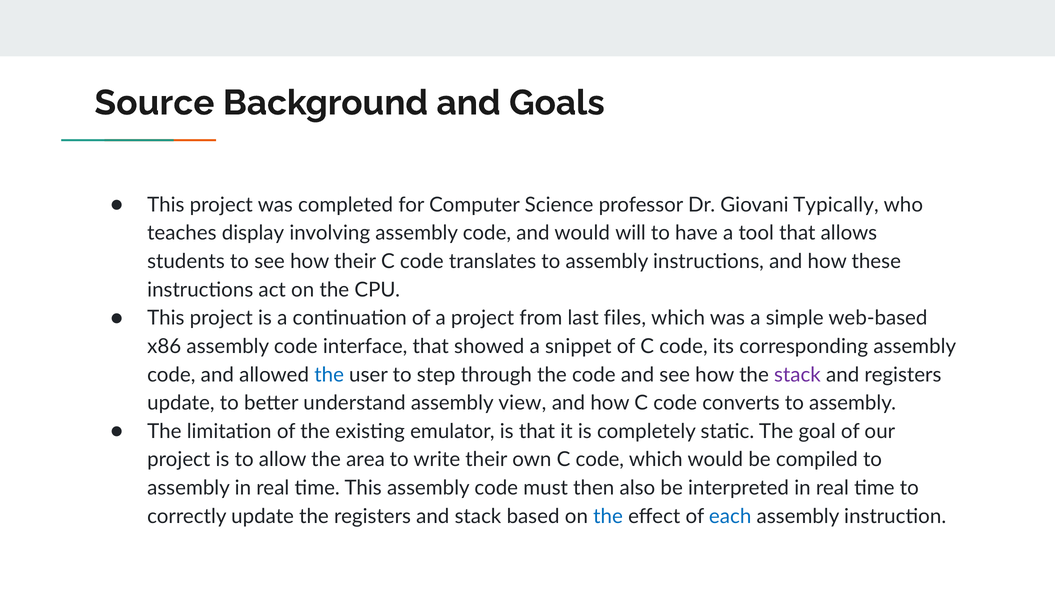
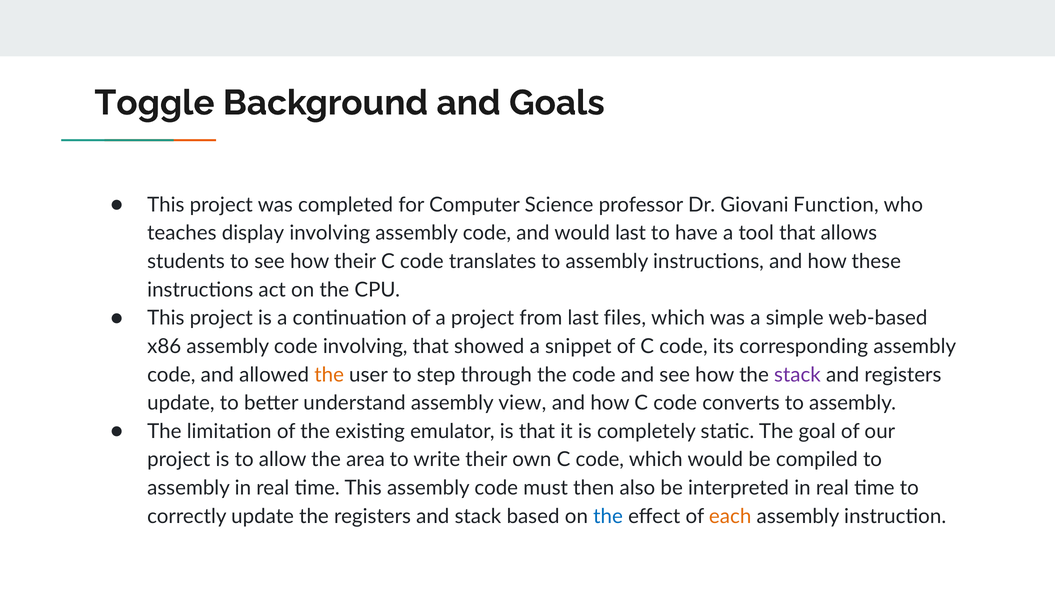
Source: Source -> Toggle
Typically: Typically -> Function
would will: will -> last
code interface: interface -> involving
the at (329, 374) colour: blue -> orange
each colour: blue -> orange
